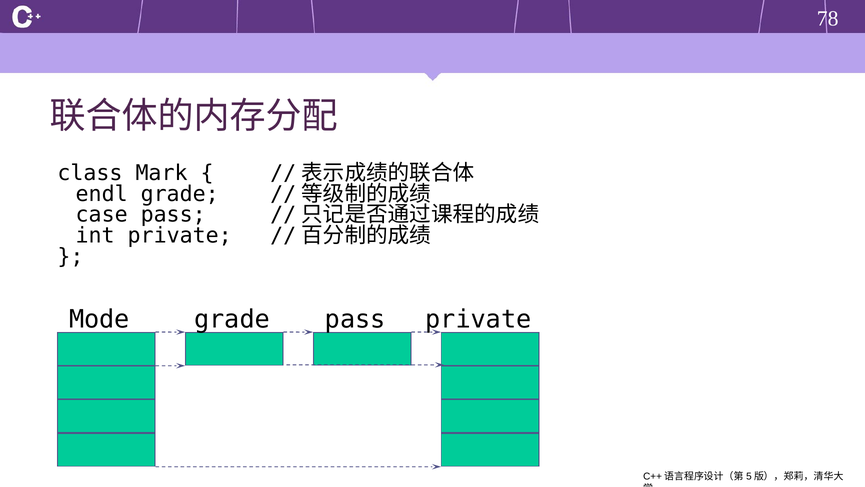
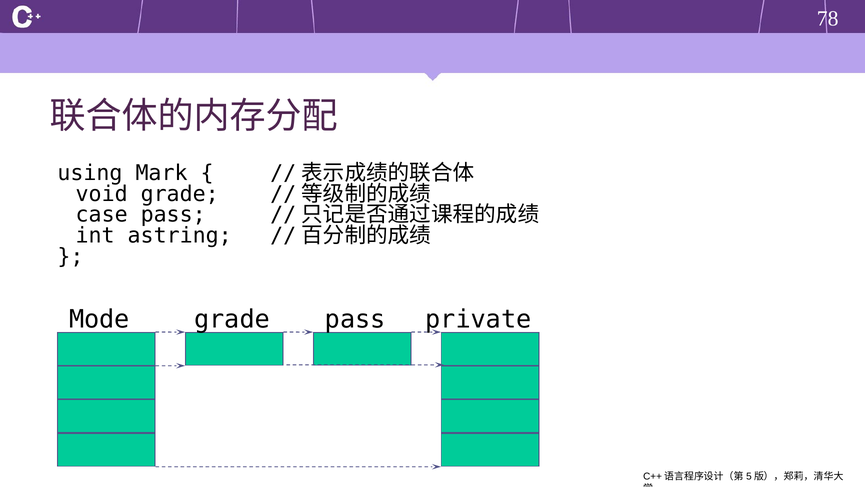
class: class -> using
endl: endl -> void
int private: private -> astring
